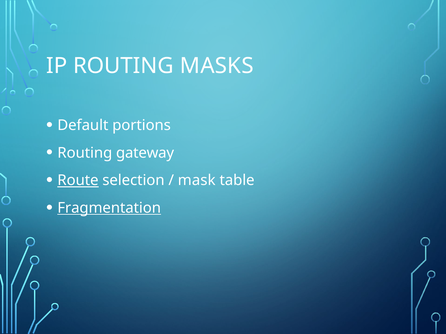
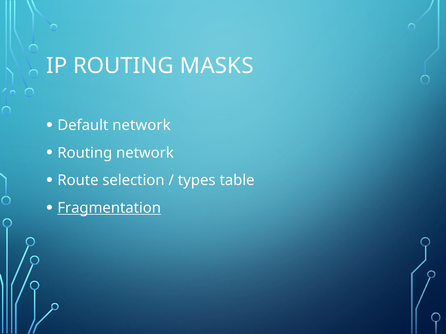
Default portions: portions -> network
Routing gateway: gateway -> network
Route underline: present -> none
mask: mask -> types
